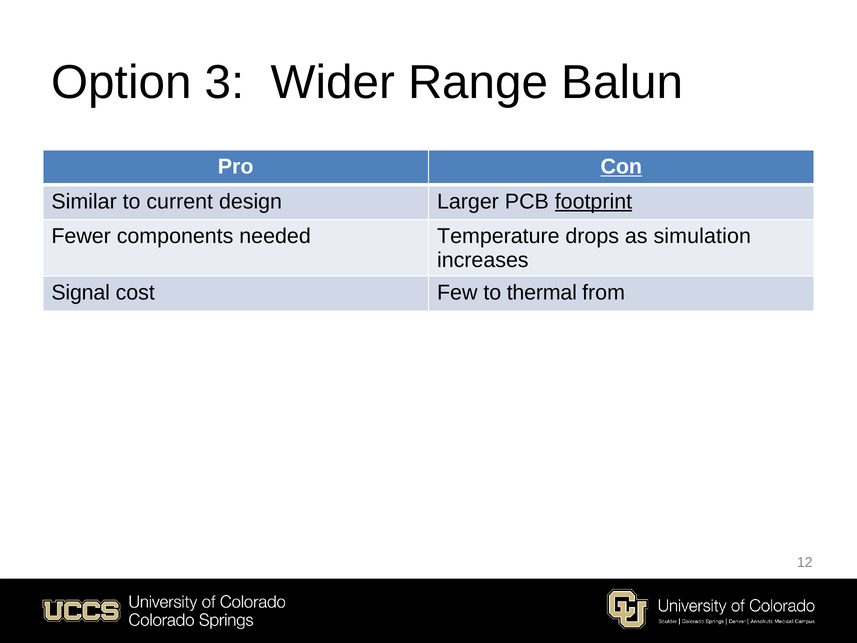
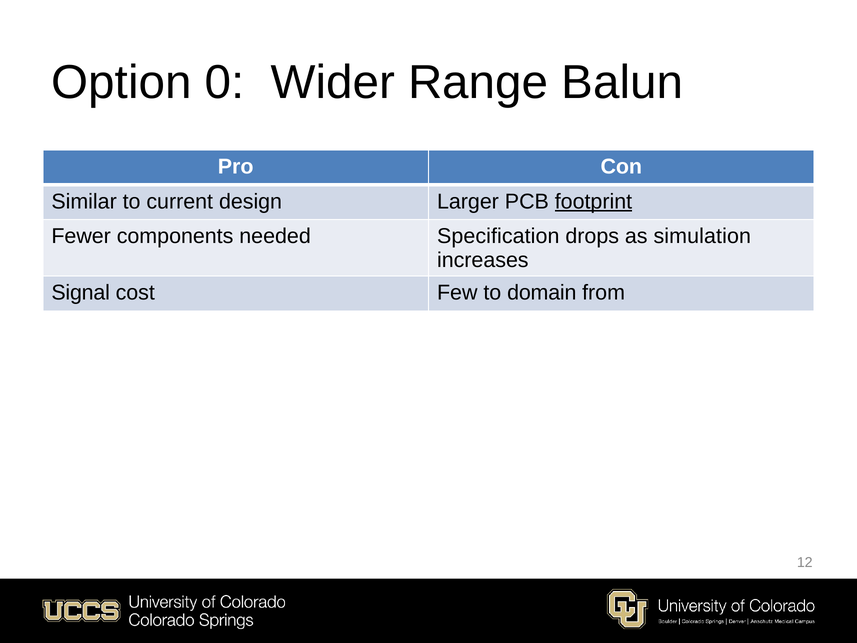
3: 3 -> 0
Con underline: present -> none
Temperature: Temperature -> Specification
thermal: thermal -> domain
